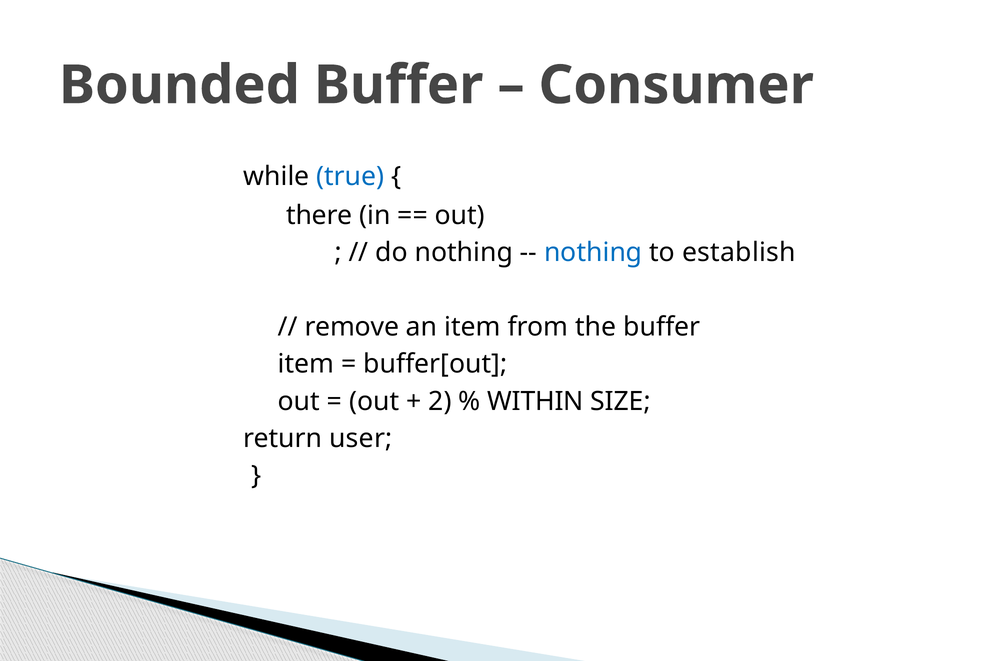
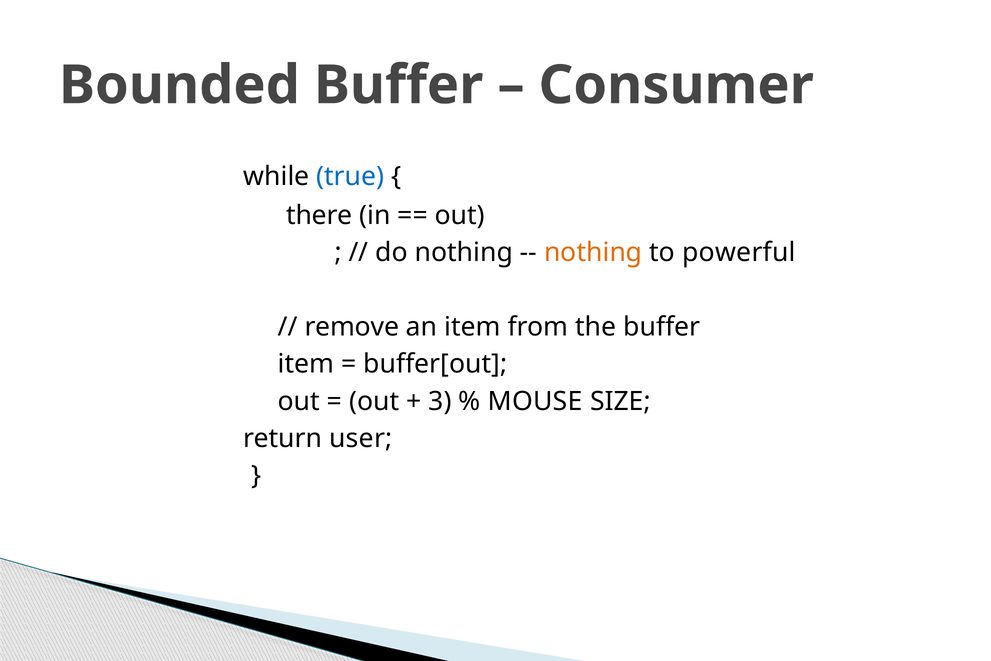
nothing at (593, 252) colour: blue -> orange
establish: establish -> powerful
2: 2 -> 3
WITHIN: WITHIN -> MOUSE
